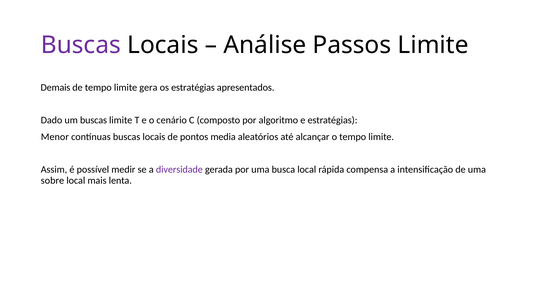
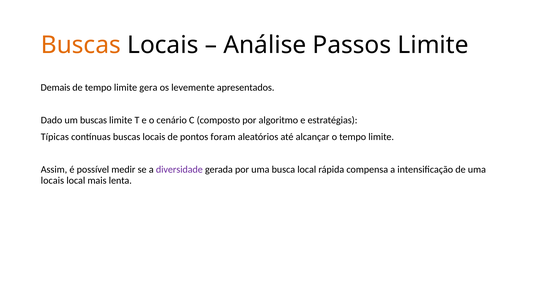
Buscas at (81, 45) colour: purple -> orange
os estratégias: estratégias -> levemente
Menor: Menor -> Típicas
media: media -> foram
sobre at (52, 180): sobre -> locais
